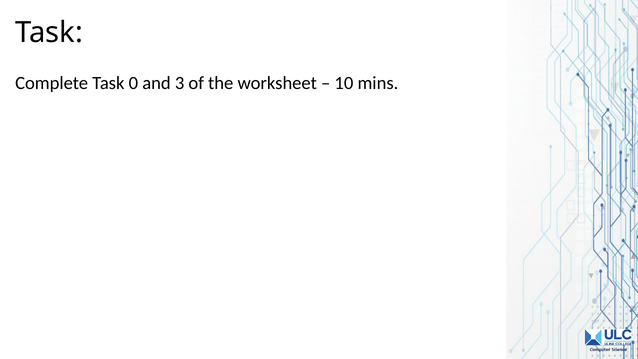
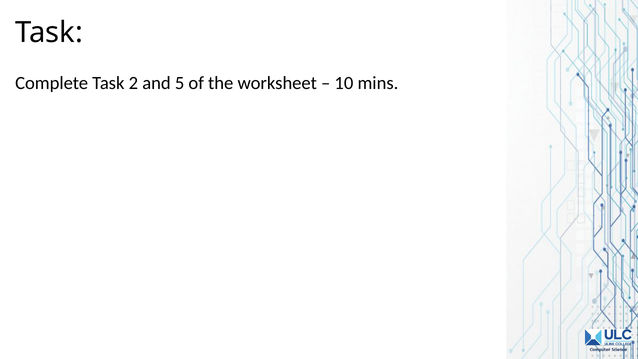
0: 0 -> 2
3: 3 -> 5
